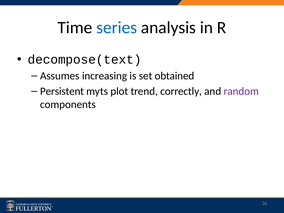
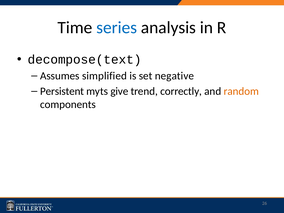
increasing: increasing -> simplified
obtained: obtained -> negative
plot: plot -> give
random colour: purple -> orange
